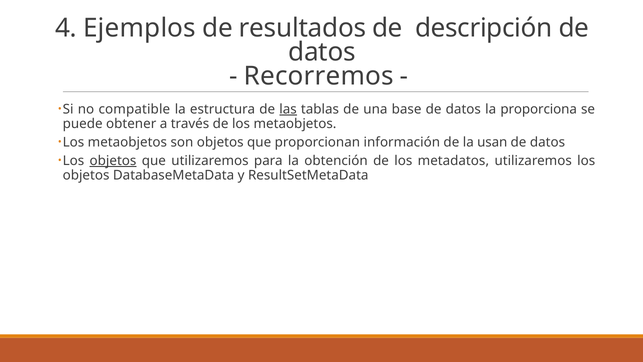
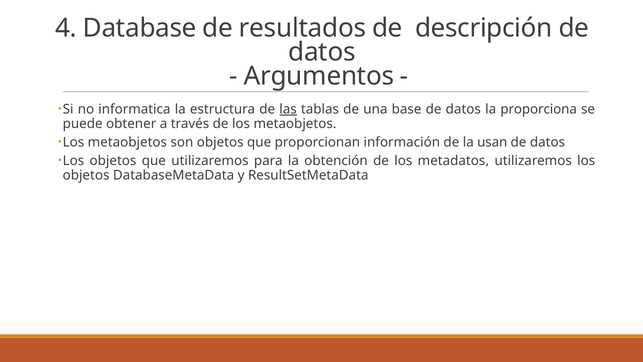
Ejemplos: Ejemplos -> Database
Recorremos: Recorremos -> Argumentos
compatible: compatible -> informatica
objetos at (113, 161) underline: present -> none
